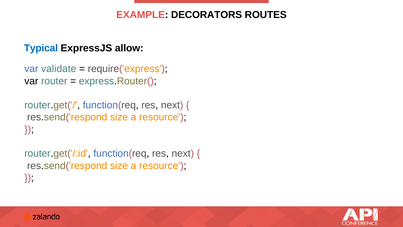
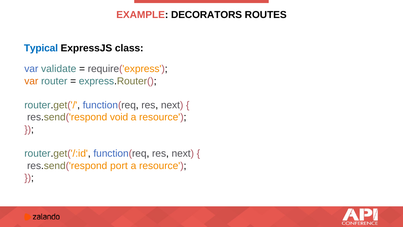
allow: allow -> class
var at (31, 81) colour: black -> orange
size at (119, 117): size -> void
size at (119, 166): size -> port
